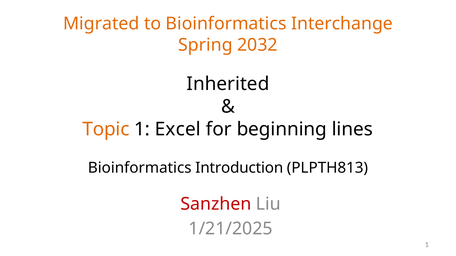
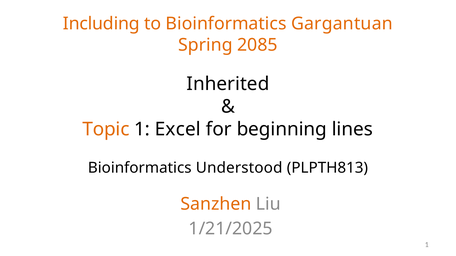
Migrated: Migrated -> Including
Interchange: Interchange -> Gargantuan
2032: 2032 -> 2085
Introduction: Introduction -> Understood
Sanzhen colour: red -> orange
